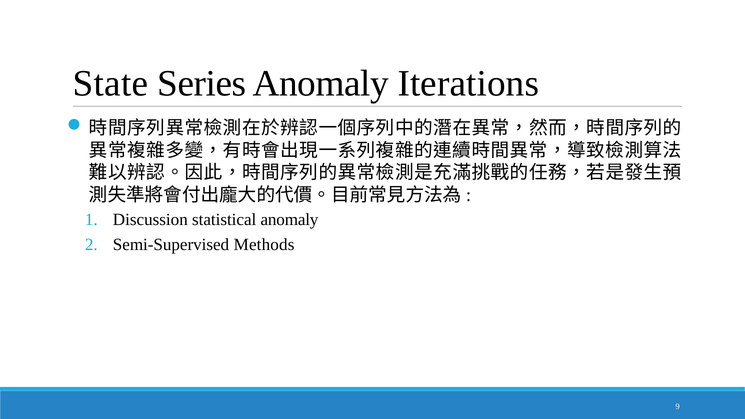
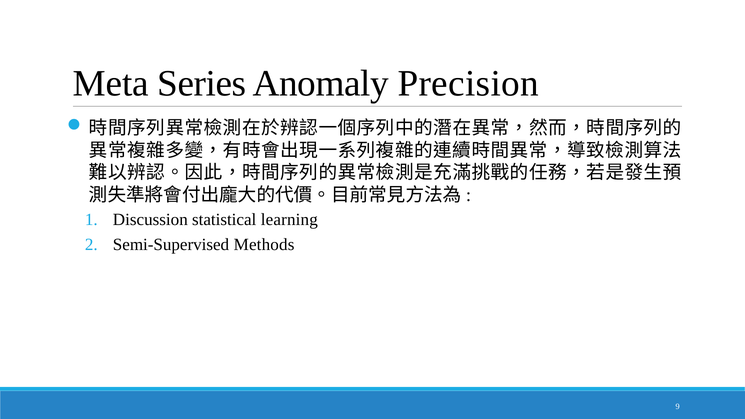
State: State -> Meta
Iterations: Iterations -> Precision
statistical anomaly: anomaly -> learning
